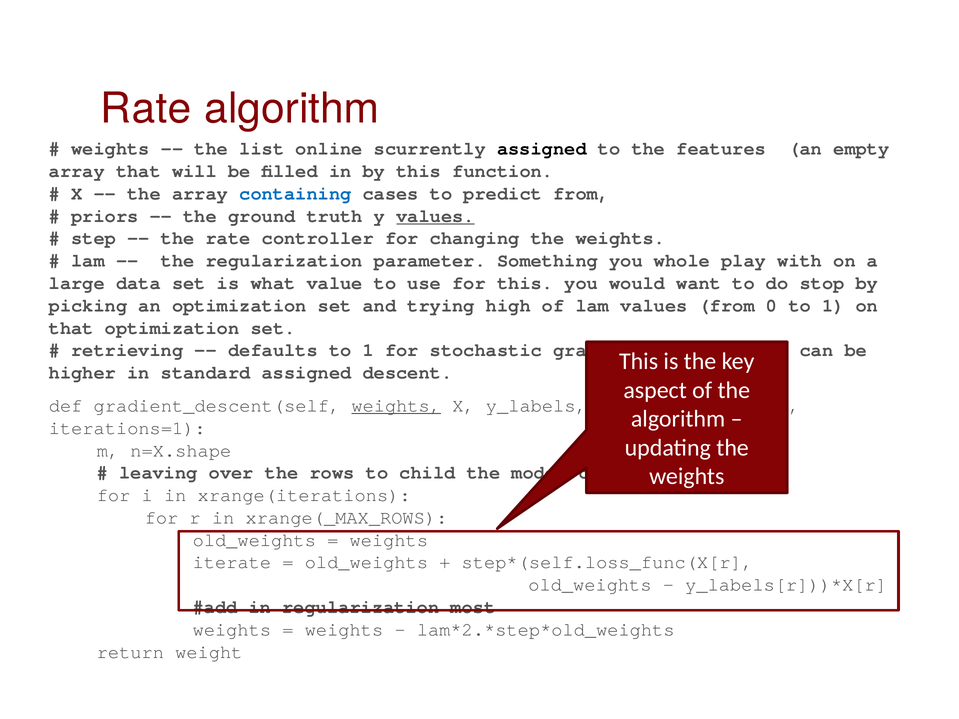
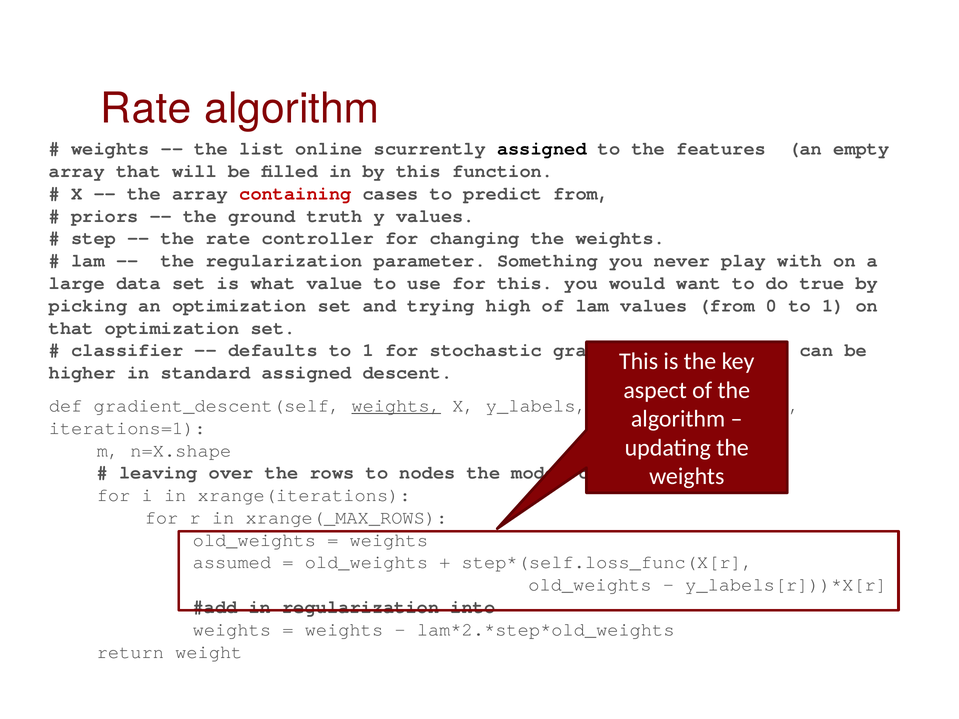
containing colour: blue -> red
values at (435, 216) underline: present -> none
whole: whole -> never
stop: stop -> true
retrieving: retrieving -> classifier
child: child -> nodes
iterate: iterate -> assumed
most: most -> into
